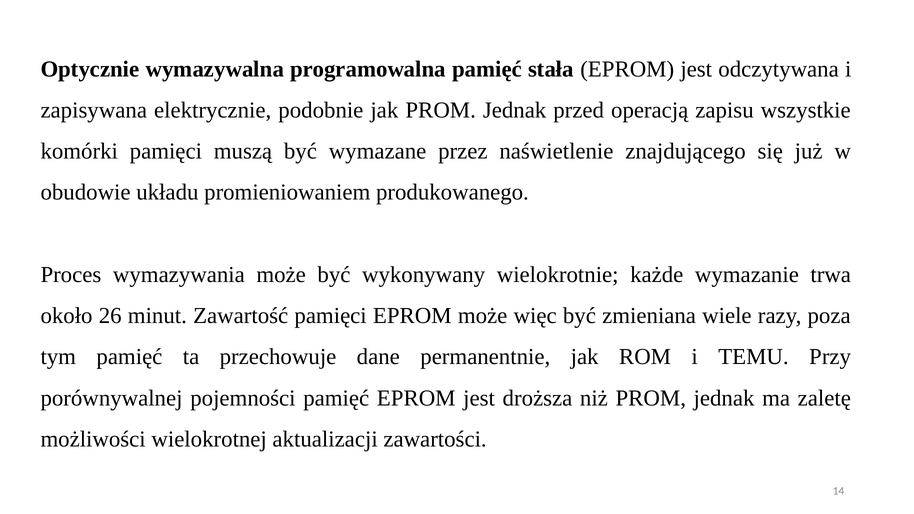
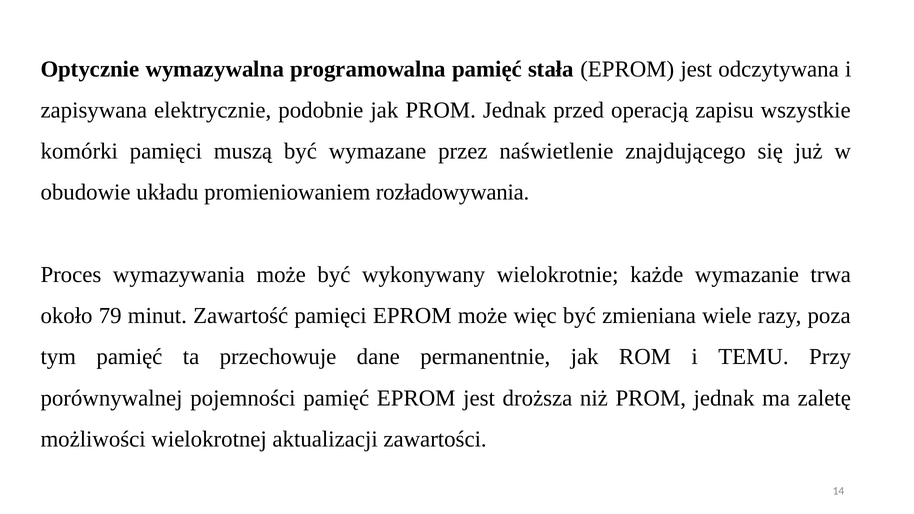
produkowanego: produkowanego -> rozładowywania
26: 26 -> 79
